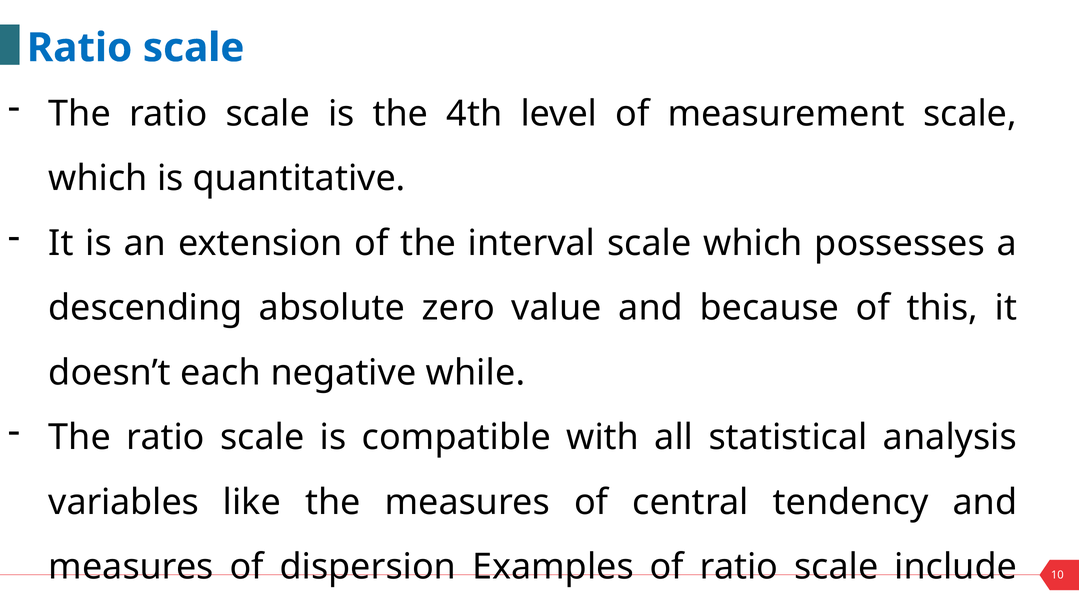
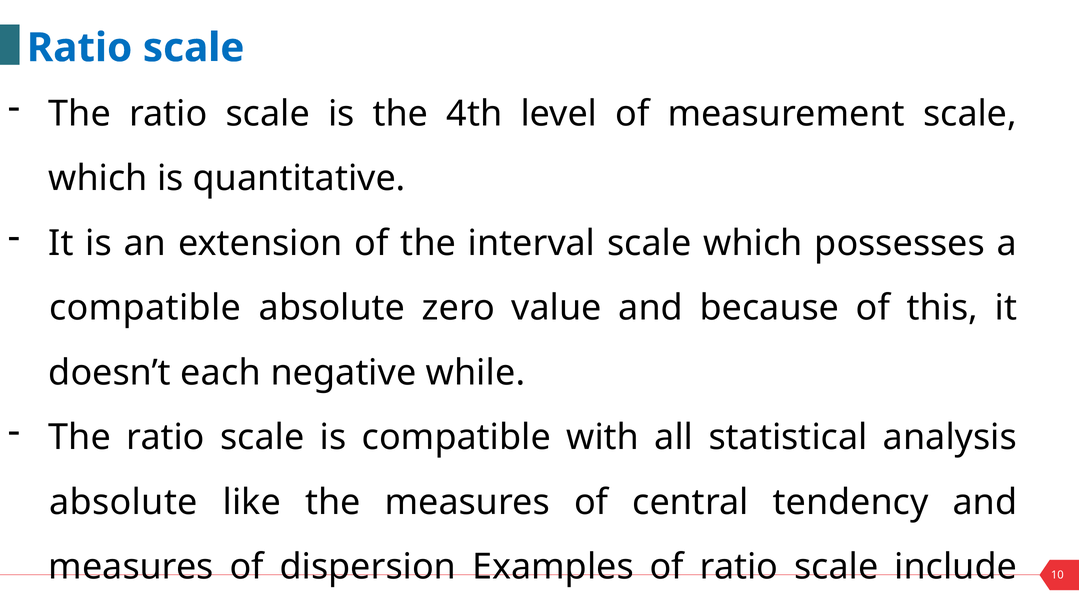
descending at (145, 308): descending -> compatible
variables at (124, 502): variables -> absolute
